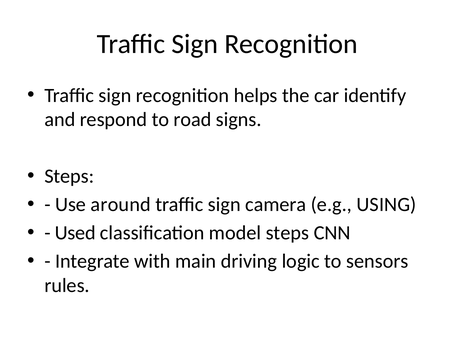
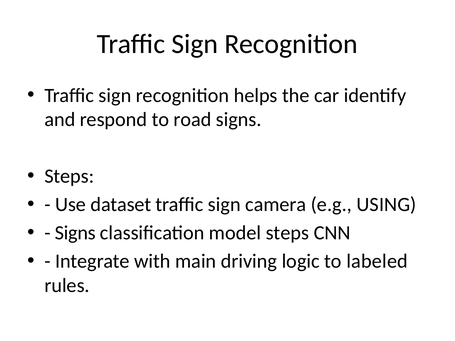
around: around -> dataset
Used at (75, 233): Used -> Signs
sensors: sensors -> labeled
